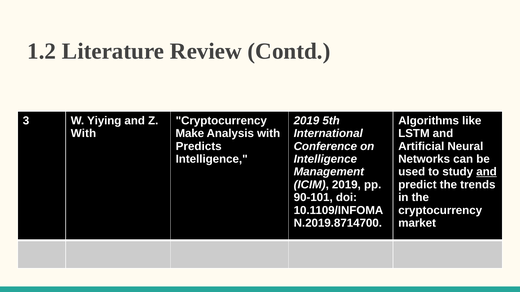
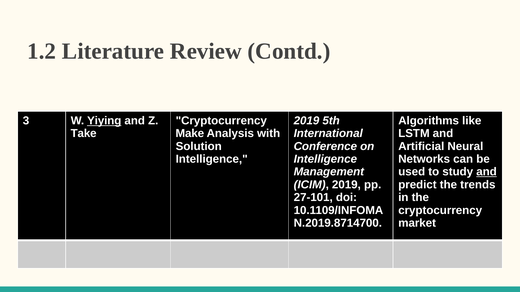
Yiying underline: none -> present
With at (83, 134): With -> Take
Predicts: Predicts -> Solution
90-101: 90-101 -> 27-101
